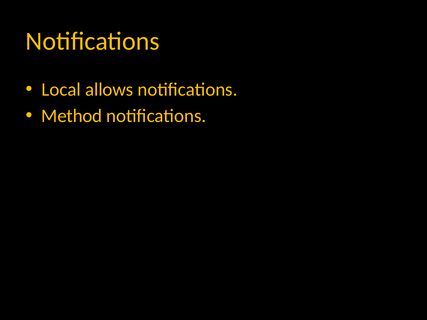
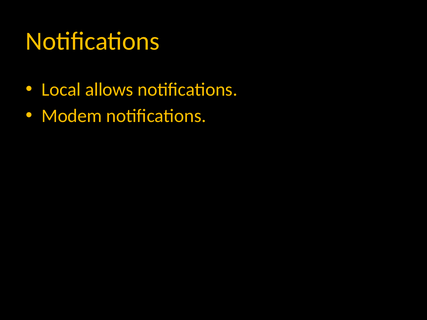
Method: Method -> Modem
